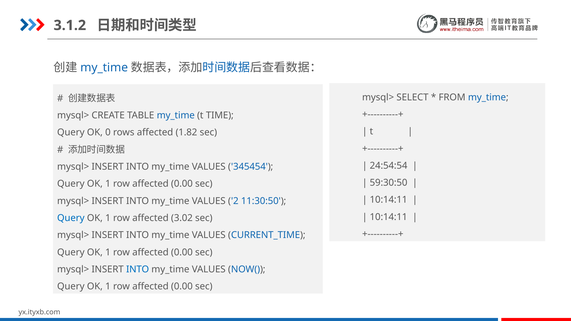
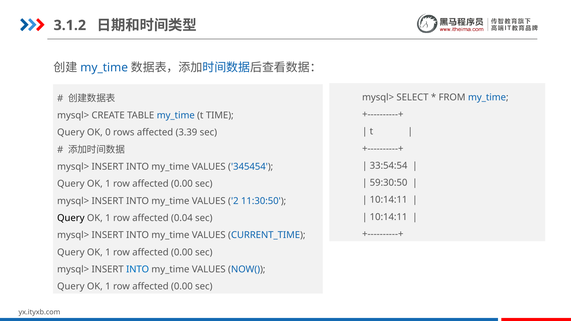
1.82: 1.82 -> 3.39
24:54:54: 24:54:54 -> 33:54:54
Query at (71, 218) colour: blue -> black
3.02: 3.02 -> 0.04
